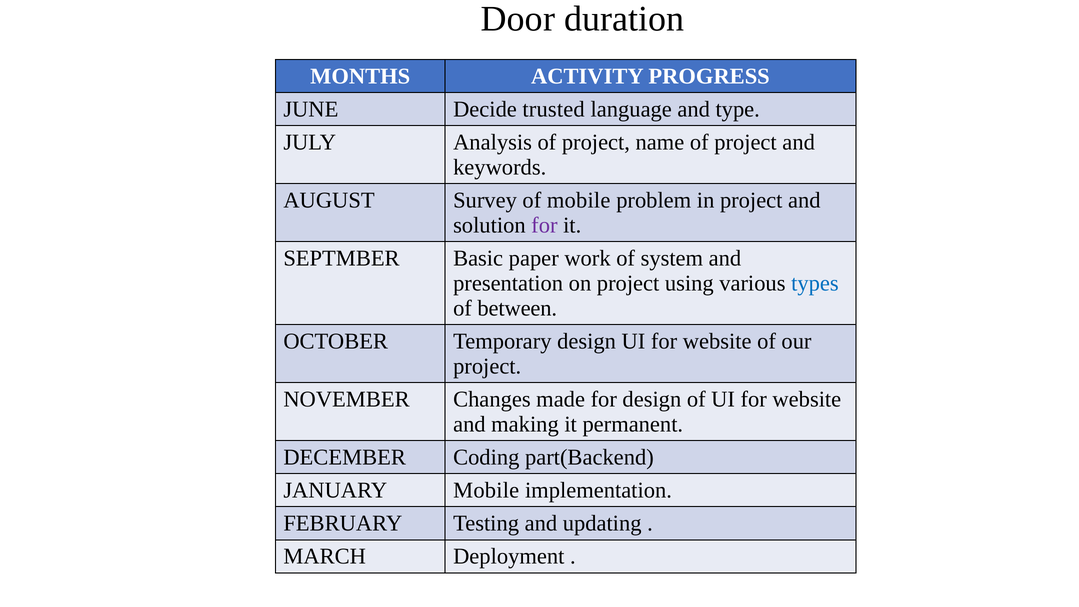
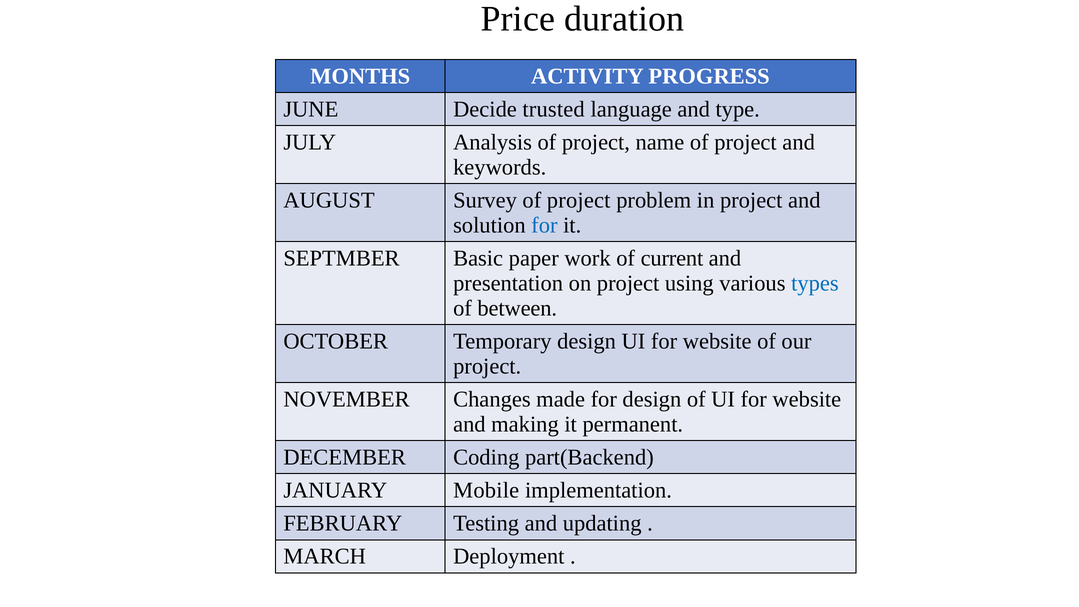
Door: Door -> Price
Survey of mobile: mobile -> project
for at (544, 225) colour: purple -> blue
system: system -> current
